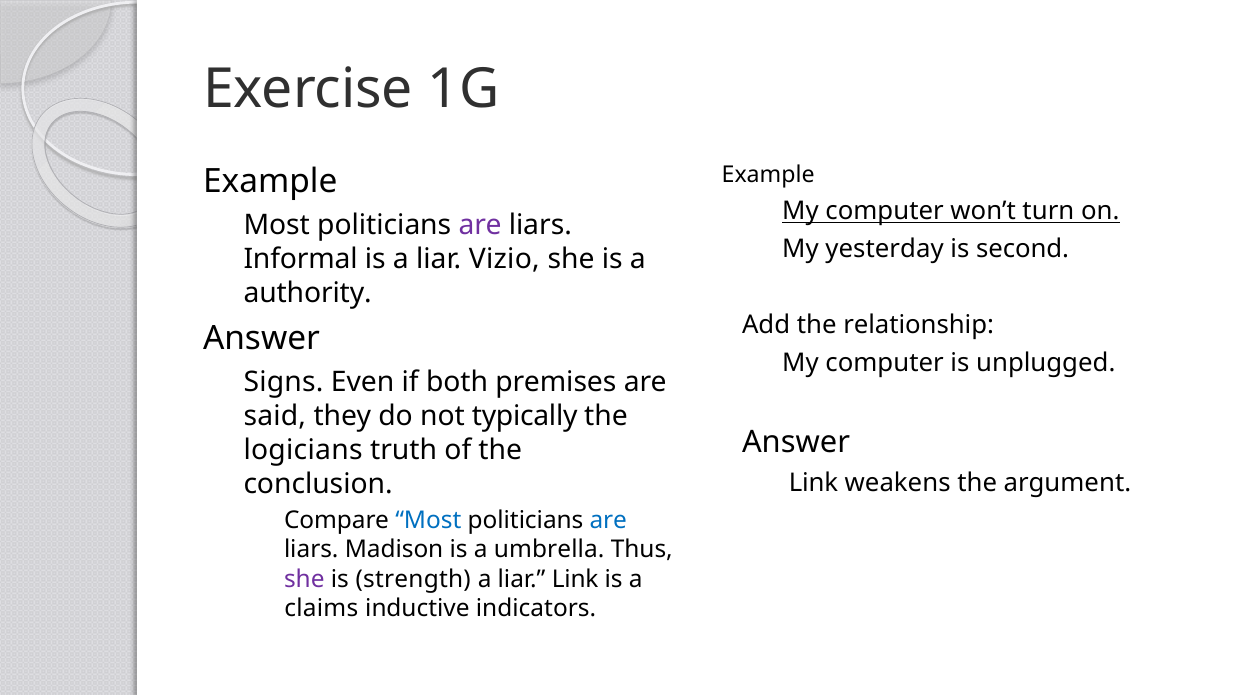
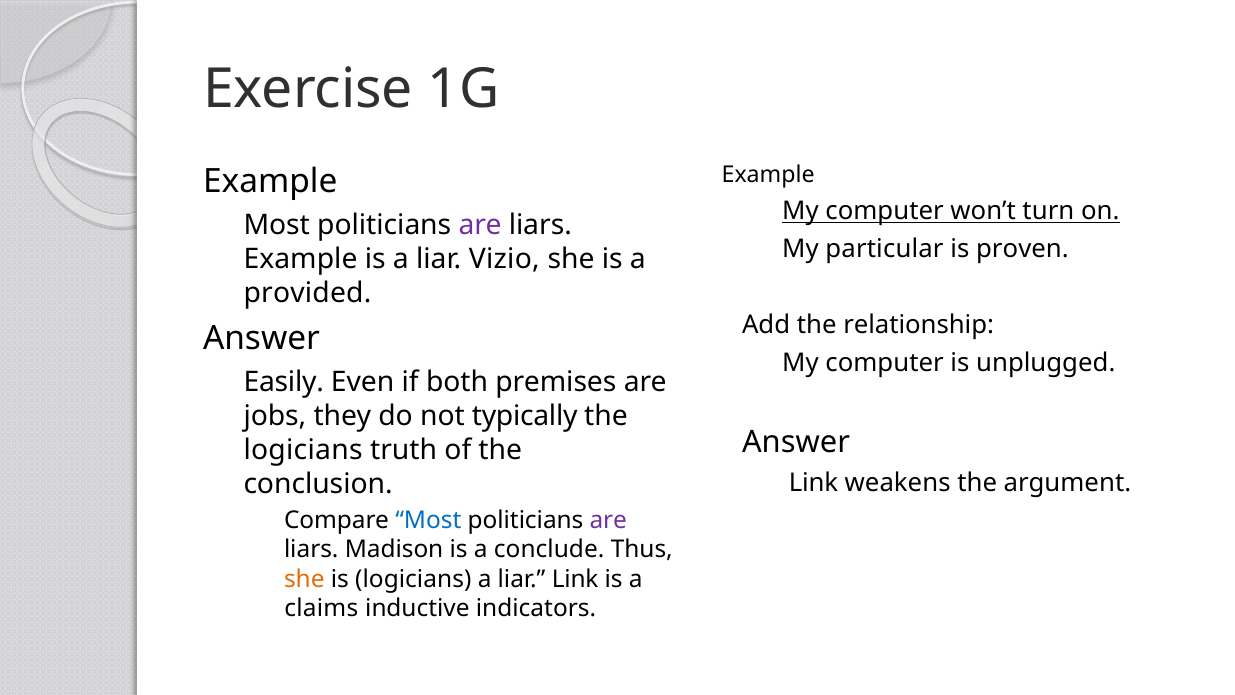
yesterday: yesterday -> particular
second: second -> proven
Informal at (301, 259): Informal -> Example
authority: authority -> provided
Signs: Signs -> Easily
said: said -> jobs
are at (608, 520) colour: blue -> purple
umbrella: umbrella -> conclude
she at (304, 579) colour: purple -> orange
is strength: strength -> logicians
